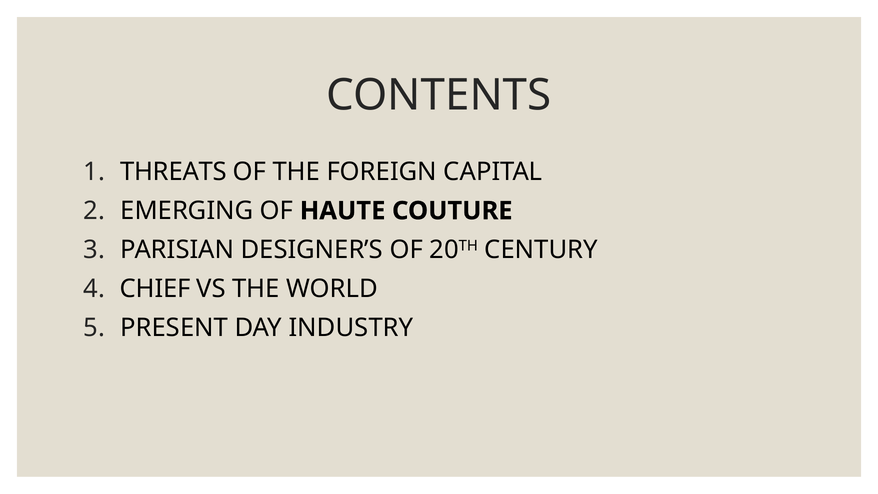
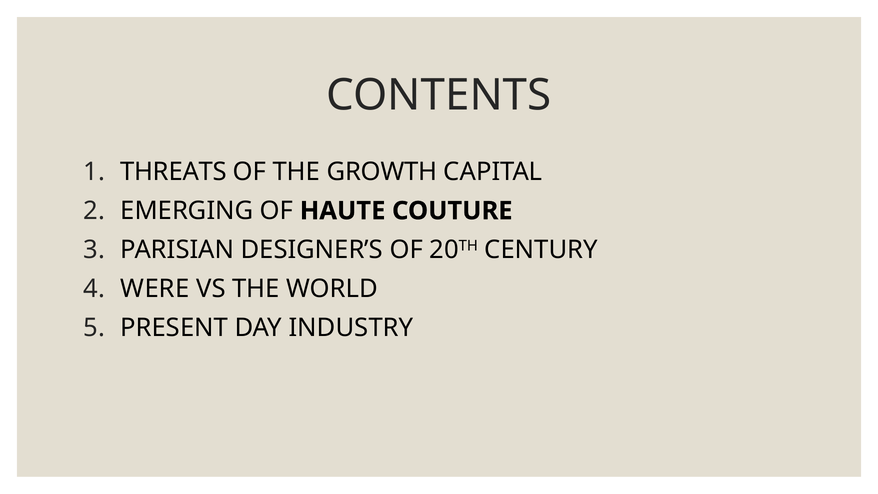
FOREIGN: FOREIGN -> GROWTH
CHIEF: CHIEF -> WERE
